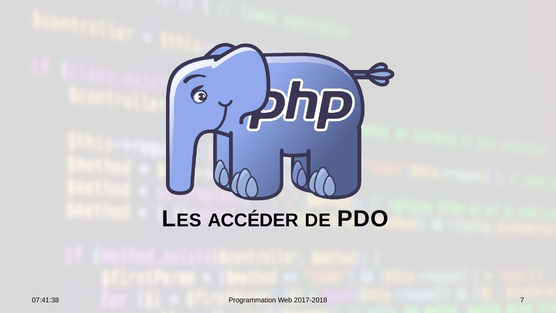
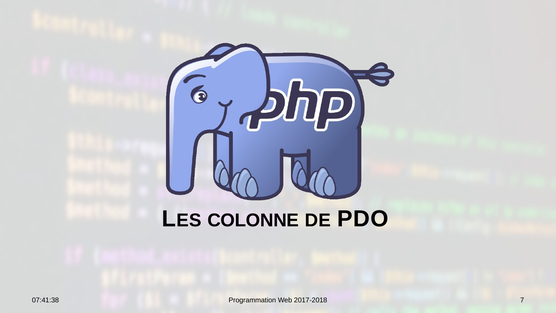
ACCÉDER: ACCÉDER -> COLONNE
